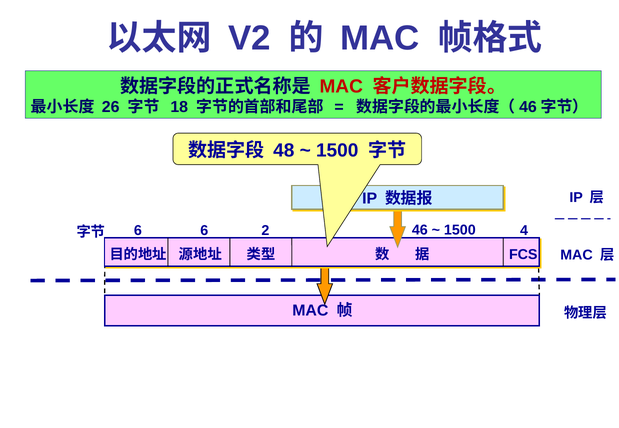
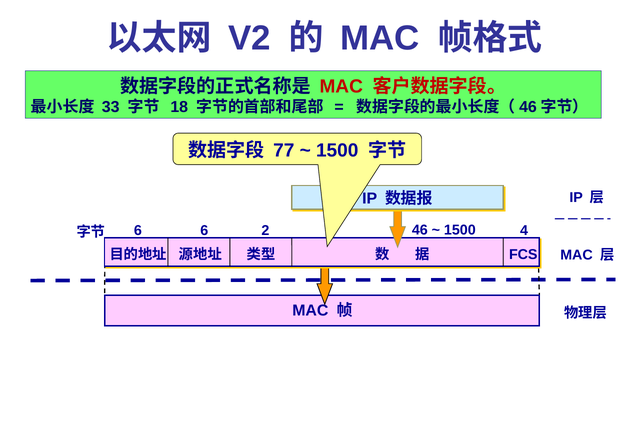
26: 26 -> 33
48: 48 -> 77
